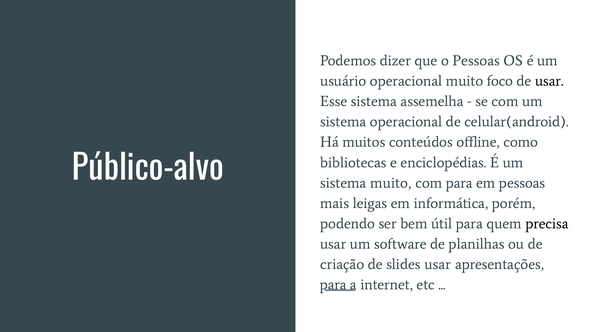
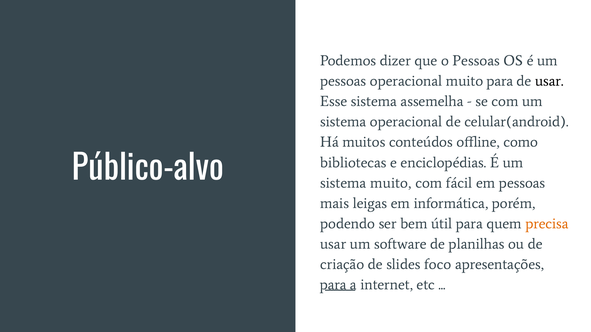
usuário at (343, 81): usuário -> pessoas
muito foco: foco -> para
com para: para -> fácil
precisa colour: black -> orange
slides usar: usar -> foco
